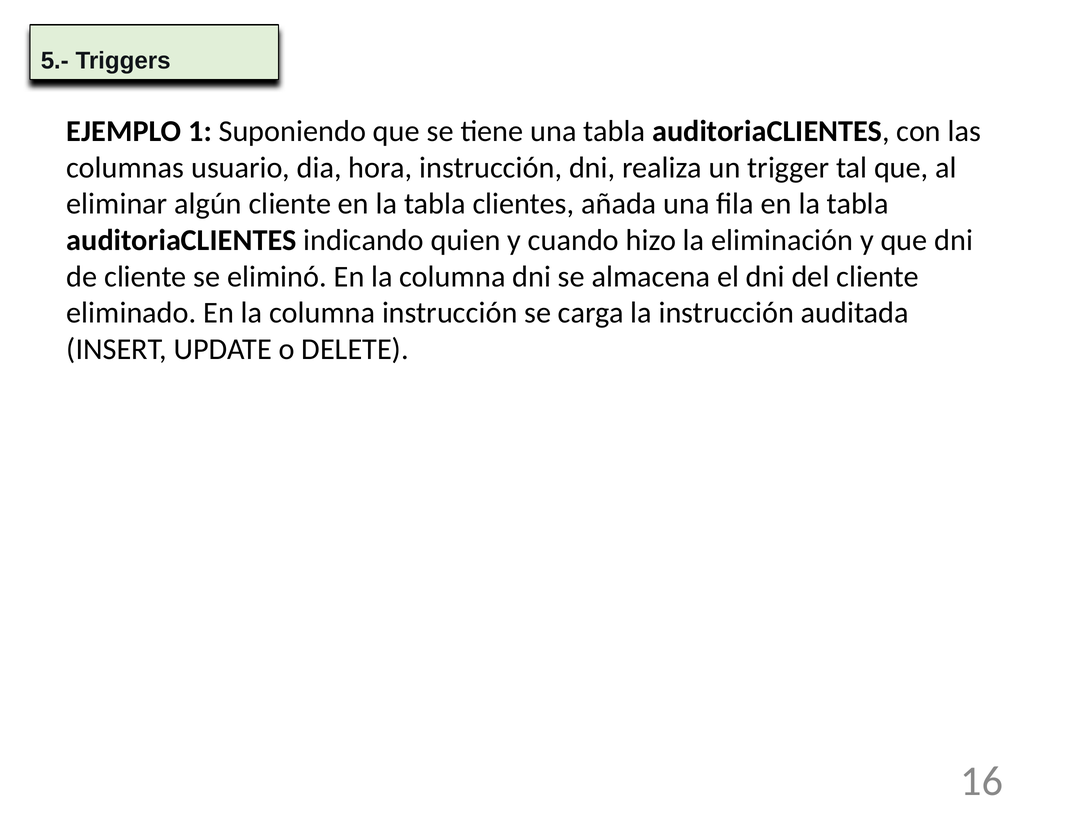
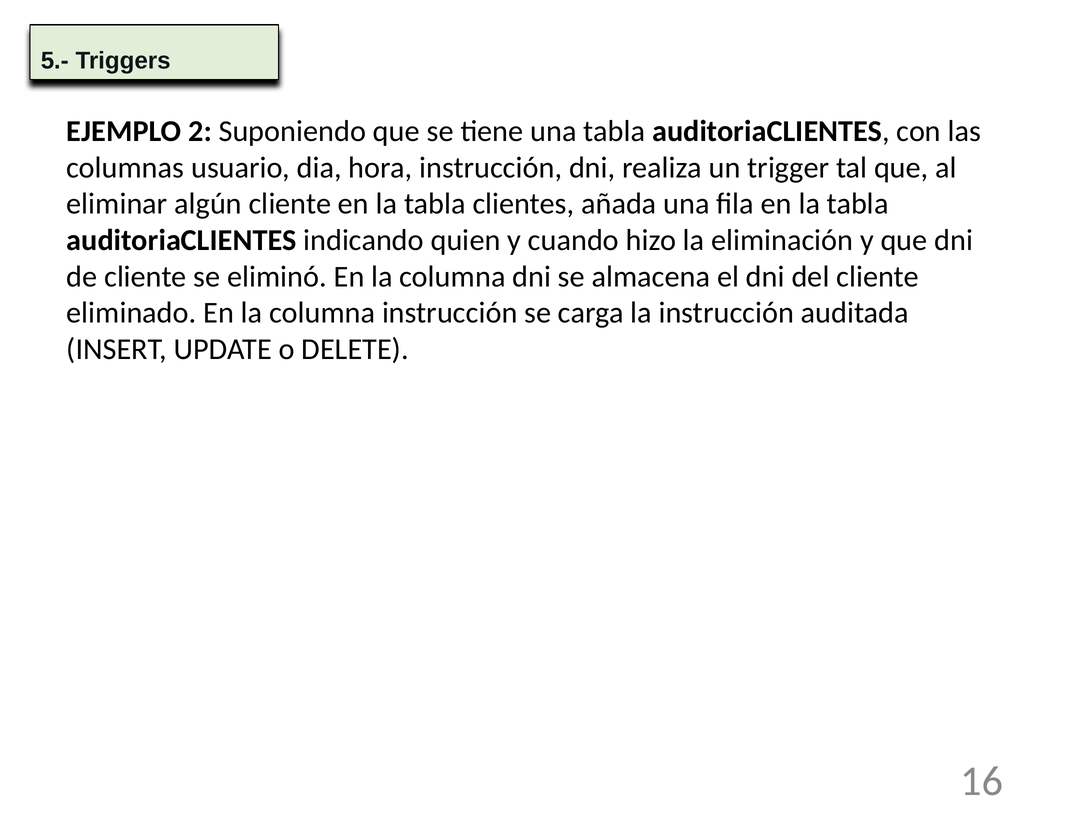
1: 1 -> 2
